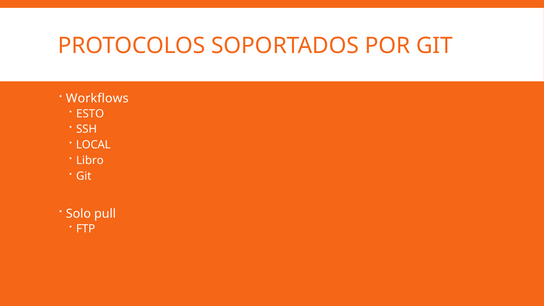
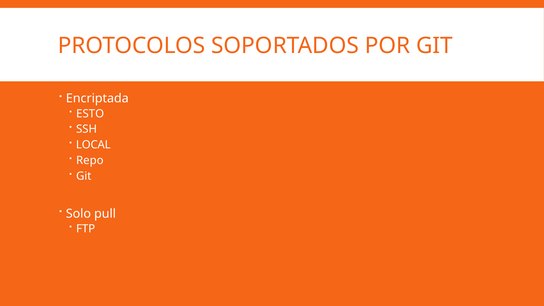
Workflows: Workflows -> Encriptada
Libro: Libro -> Repo
